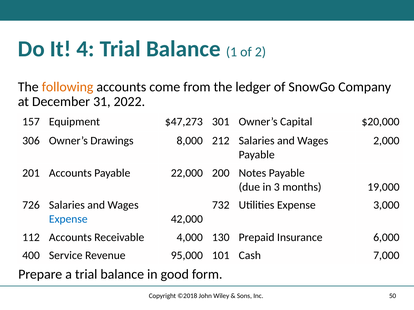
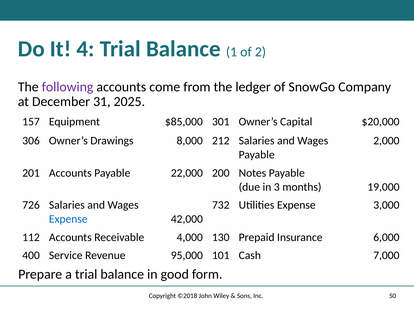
following colour: orange -> purple
2022: 2022 -> 2025
$47,273: $47,273 -> $85,000
